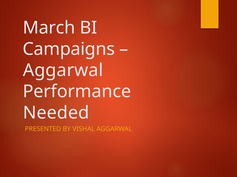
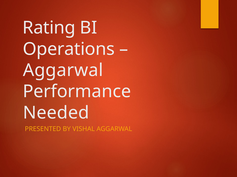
March: March -> Rating
Campaigns: Campaigns -> Operations
